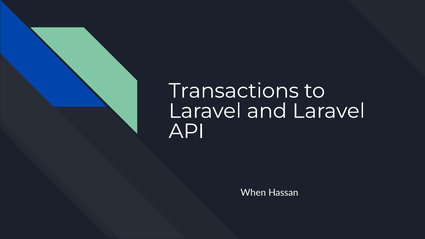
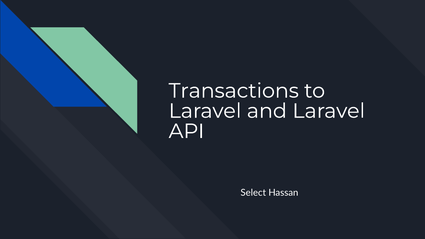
When: When -> Select
